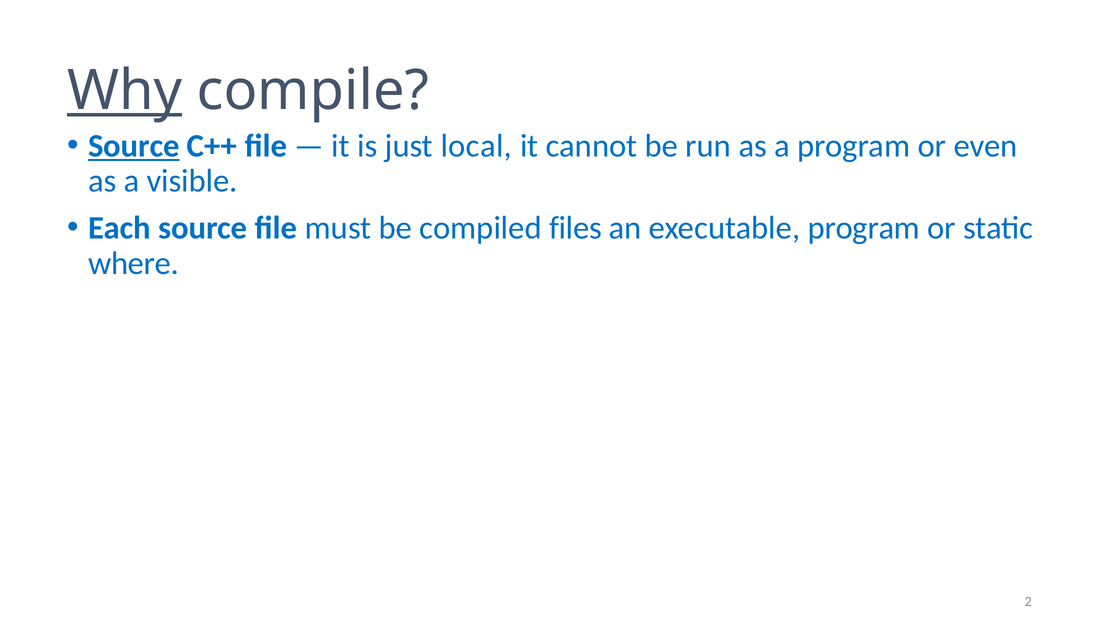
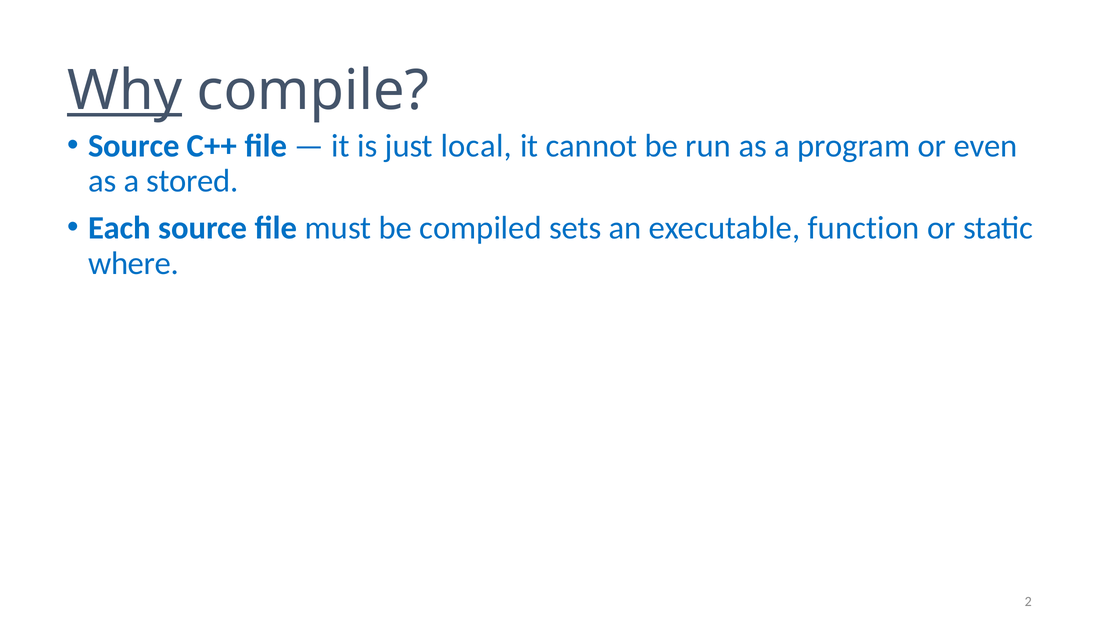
Source at (134, 146) underline: present -> none
visible: visible -> stored
files: files -> sets
executable program: program -> function
